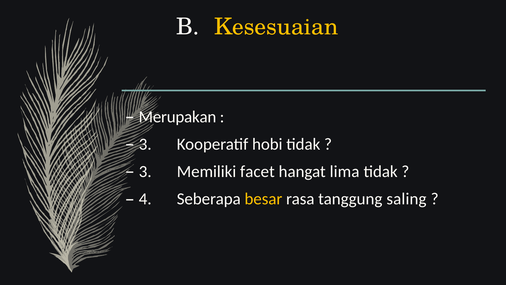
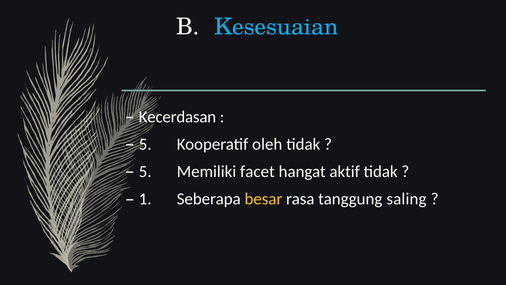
Kesesuaian colour: yellow -> light blue
Merupakan: Merupakan -> Kecerdasan
3 at (145, 144): 3 -> 5
hobi: hobi -> oleh
3 at (145, 171): 3 -> 5
lima: lima -> aktif
4: 4 -> 1
